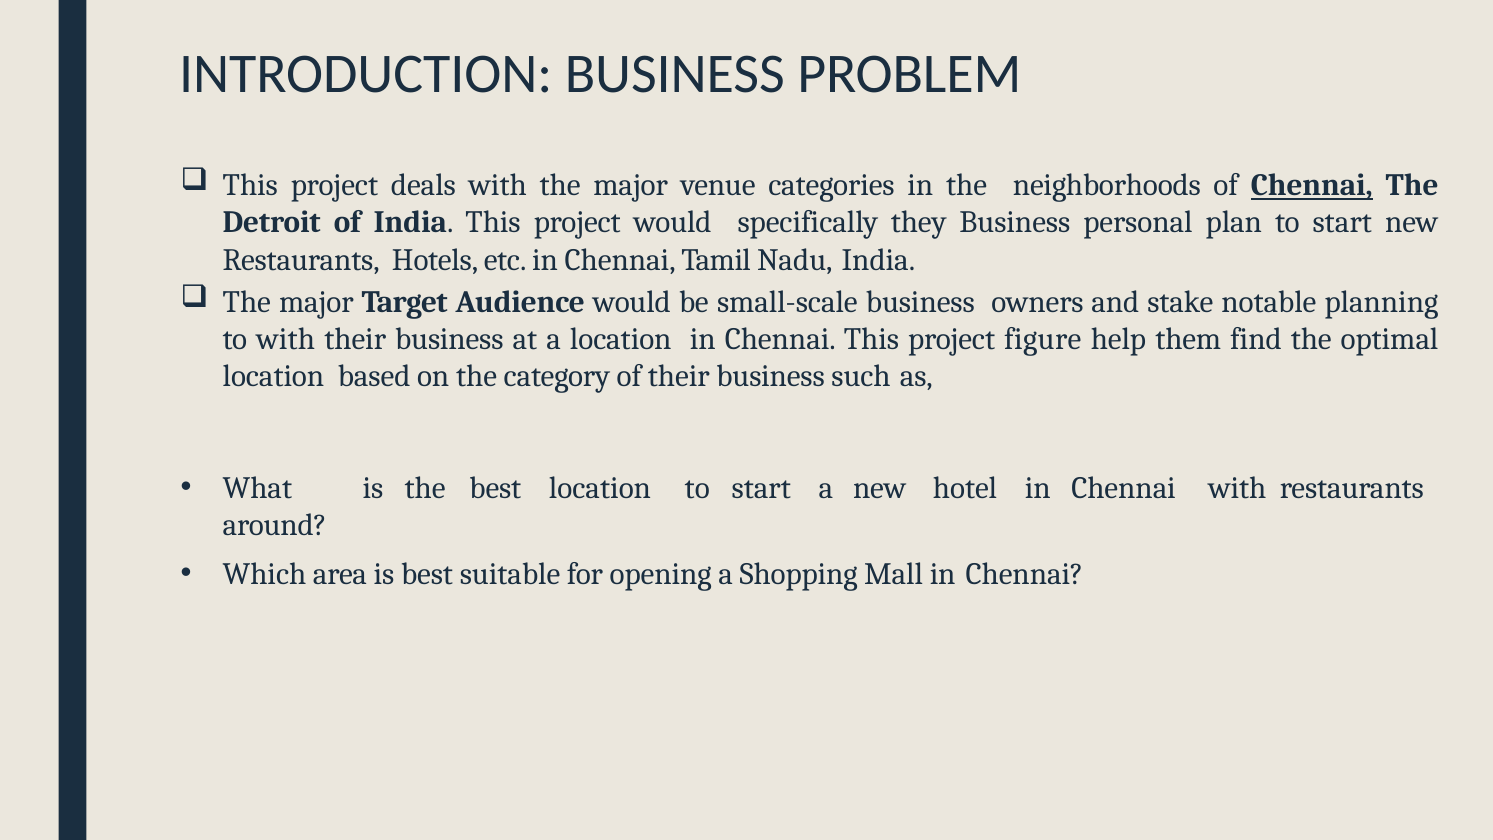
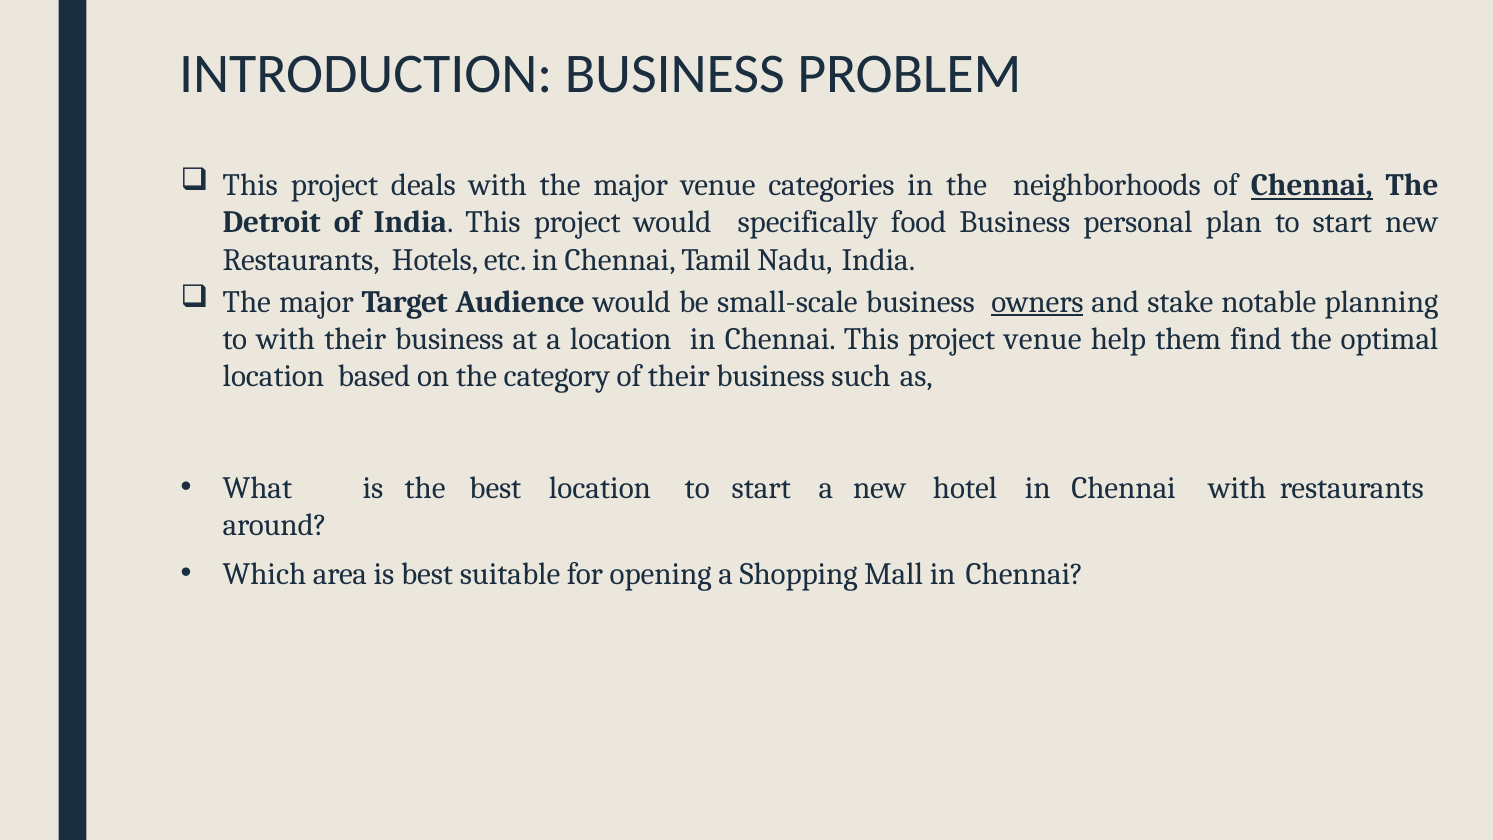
they: they -> food
owners underline: none -> present
project figure: figure -> venue
